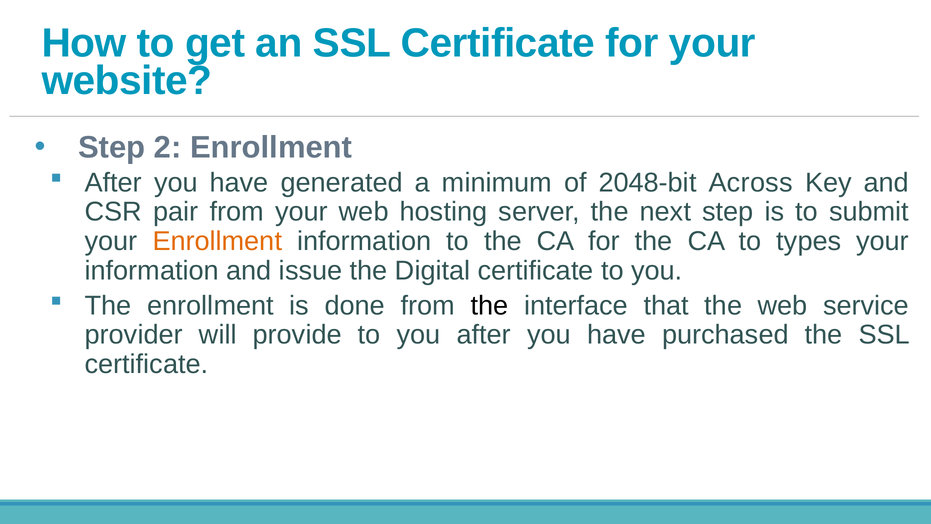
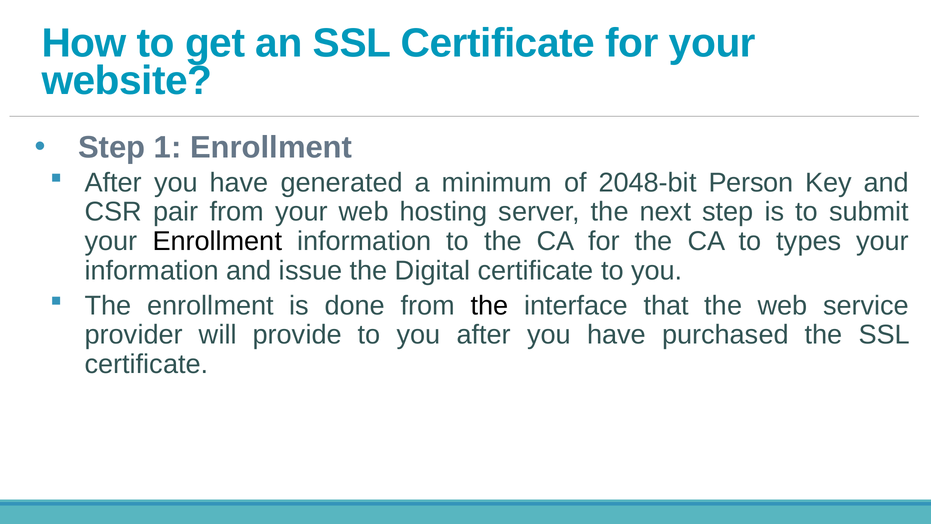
2: 2 -> 1
Across: Across -> Person
Enrollment at (217, 241) colour: orange -> black
